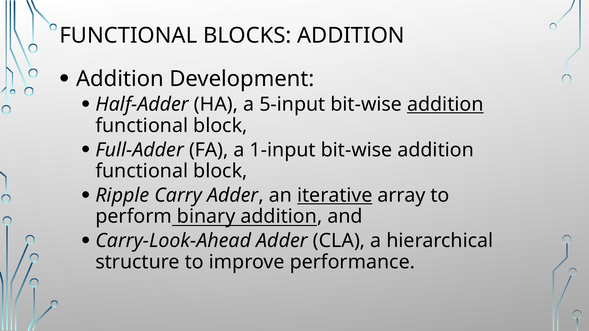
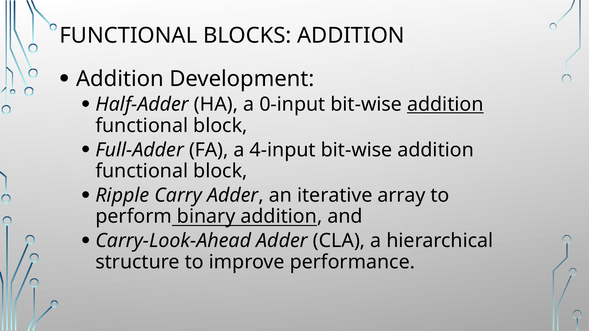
5-input: 5-input -> 0-input
1-input: 1-input -> 4-input
iterative underline: present -> none
